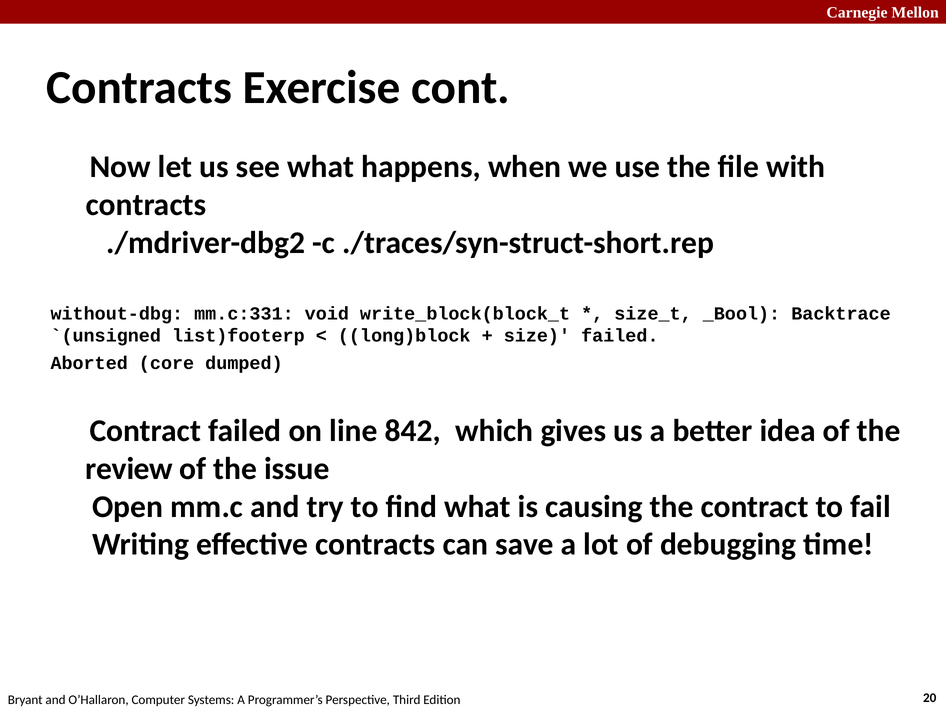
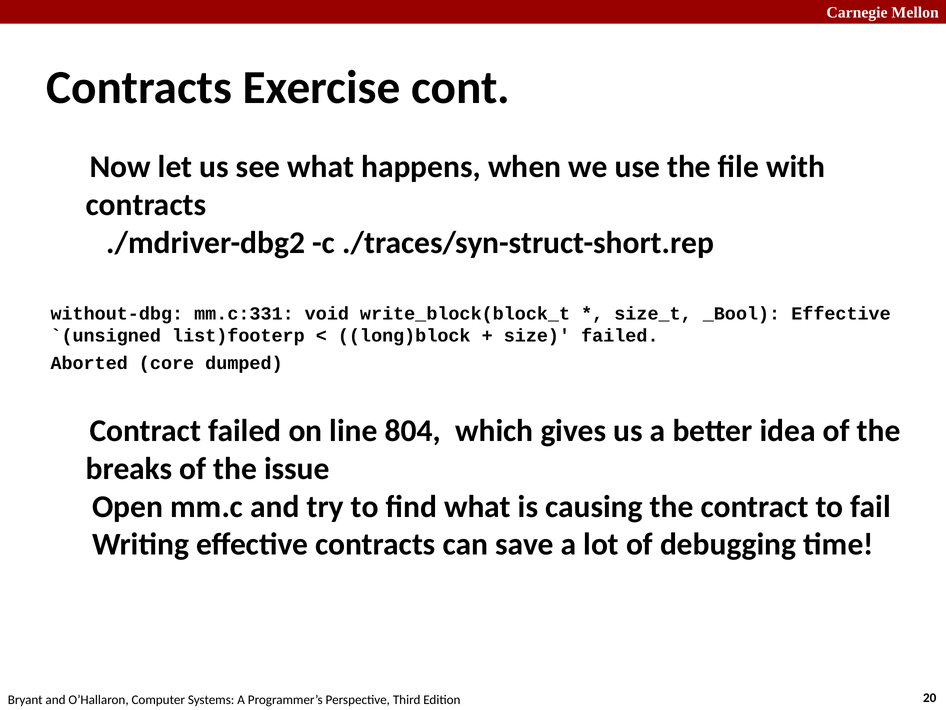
_Bool Backtrace: Backtrace -> Effective
842: 842 -> 804
review: review -> breaks
